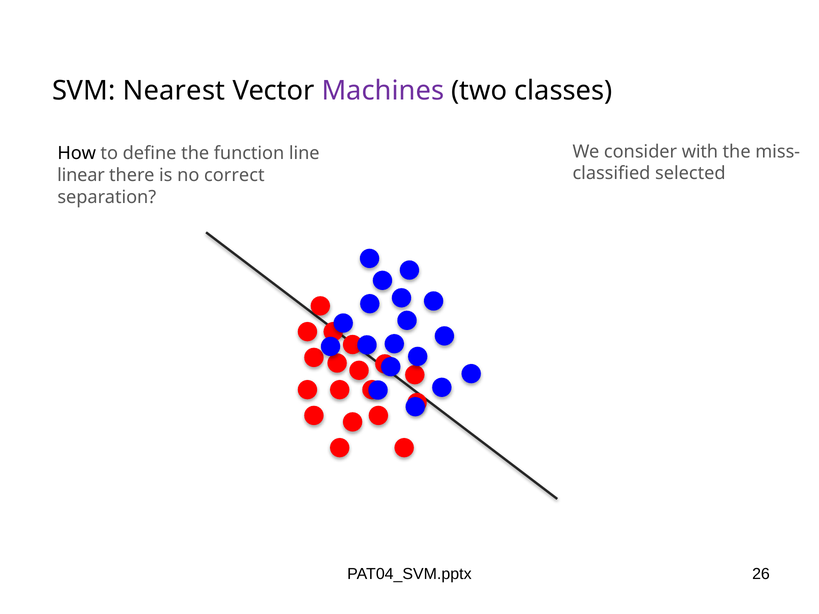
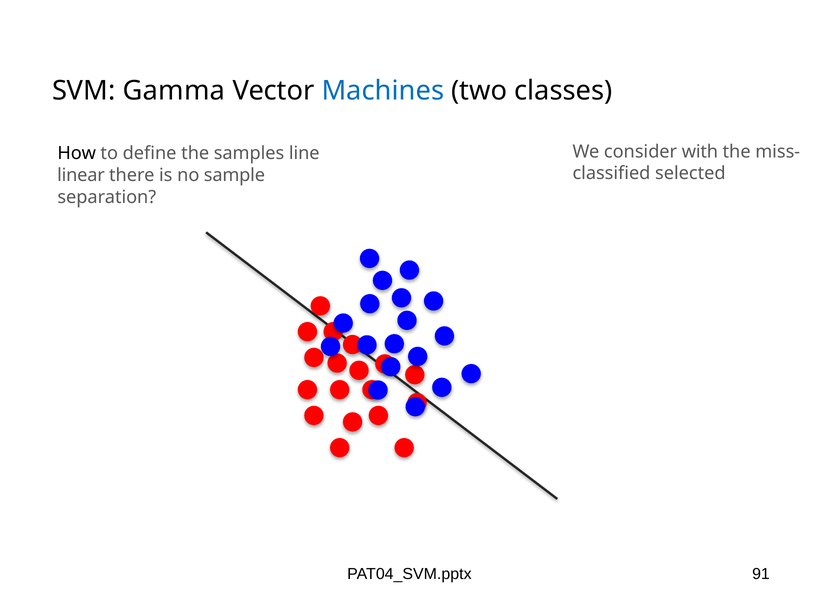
Nearest: Nearest -> Gamma
Machines colour: purple -> blue
function: function -> samples
correct: correct -> sample
26: 26 -> 91
